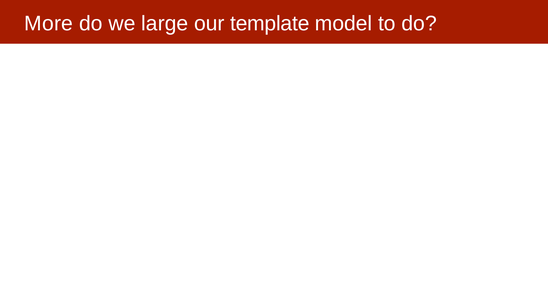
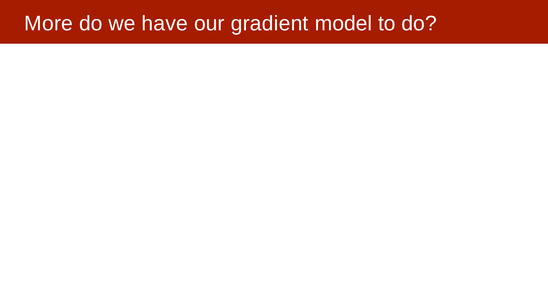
large: large -> have
template: template -> gradient
